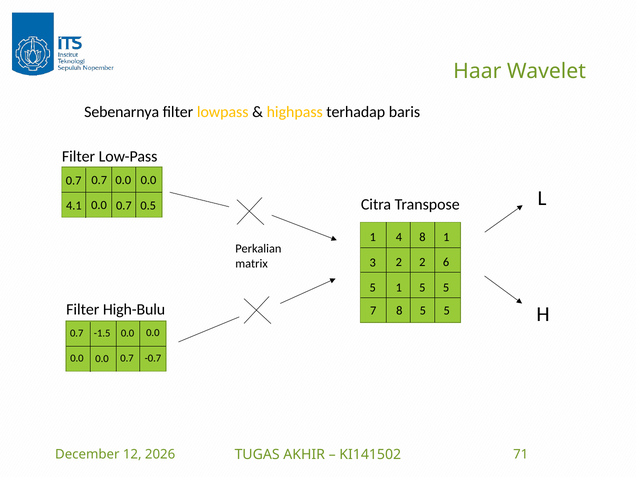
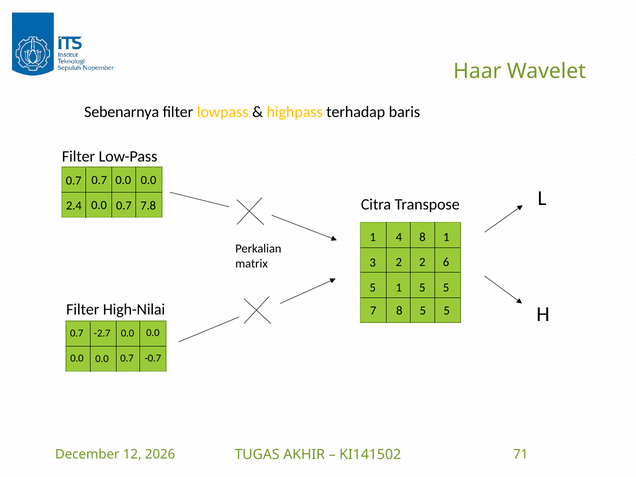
4.1: 4.1 -> 2.4
0.5: 0.5 -> 7.8
High-Bulu: High-Bulu -> High-Nilai
-1.5: -1.5 -> -2.7
